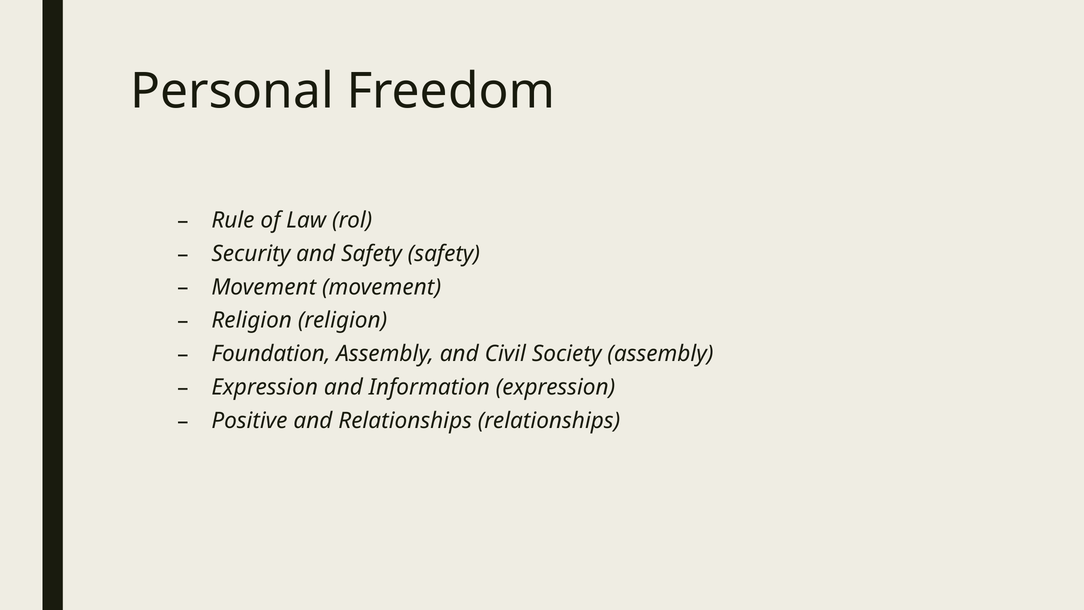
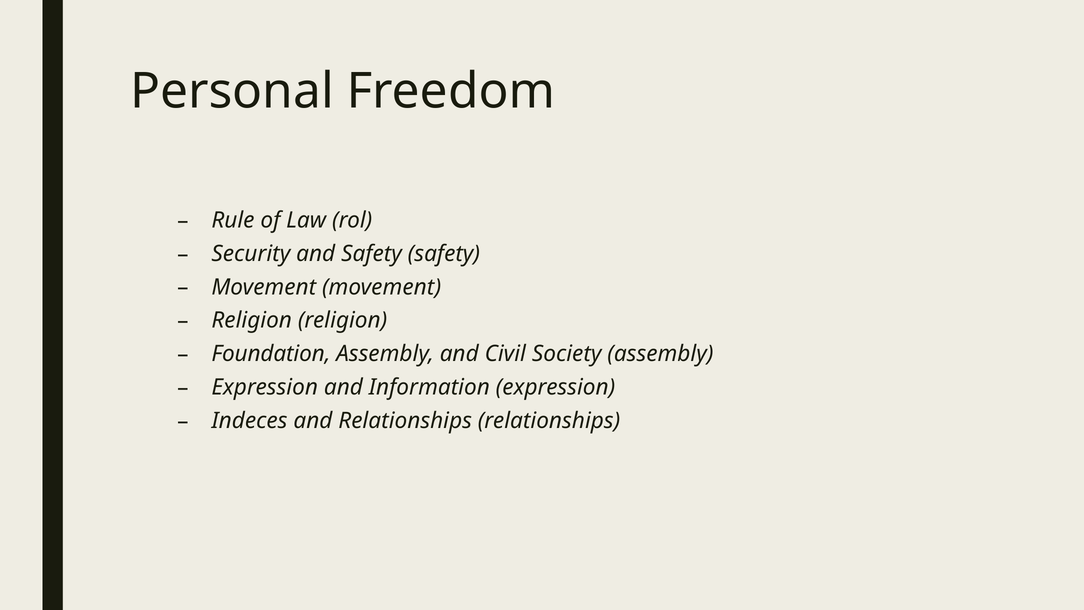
Positive: Positive -> Indeces
